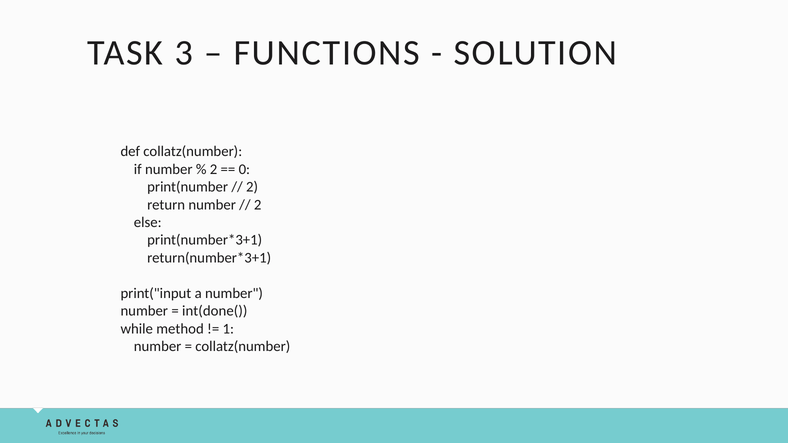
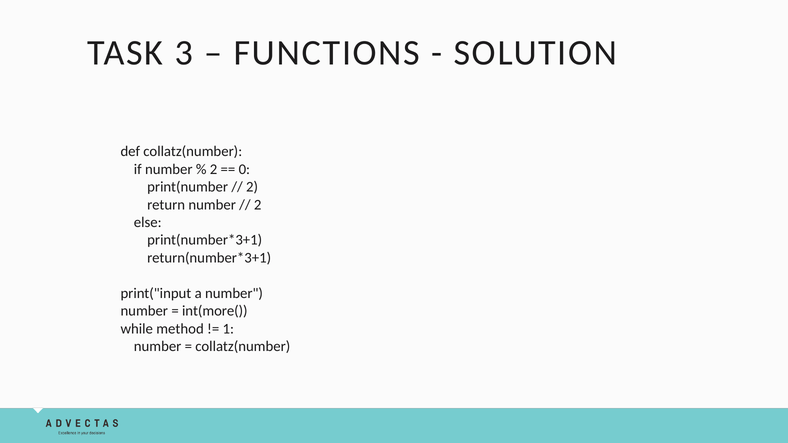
int(done(: int(done( -> int(more(
